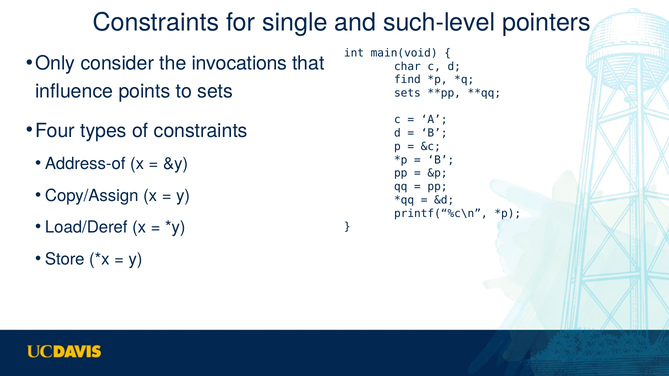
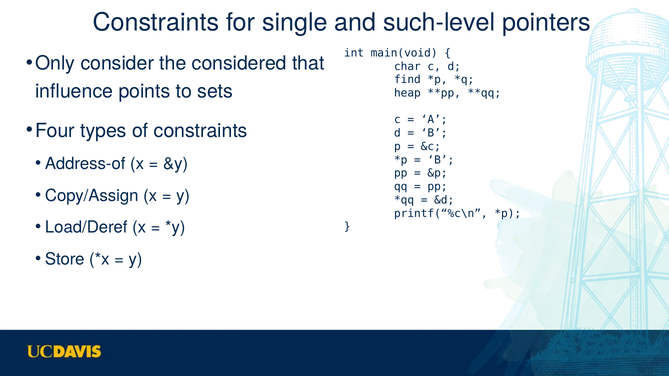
invocations: invocations -> considered
sets at (407, 93): sets -> heap
